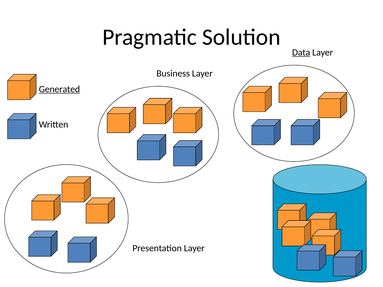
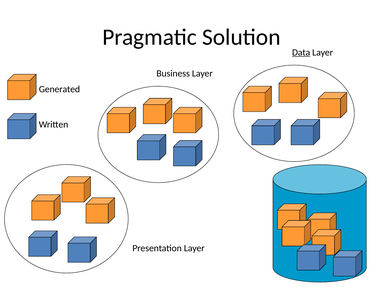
Generated underline: present -> none
